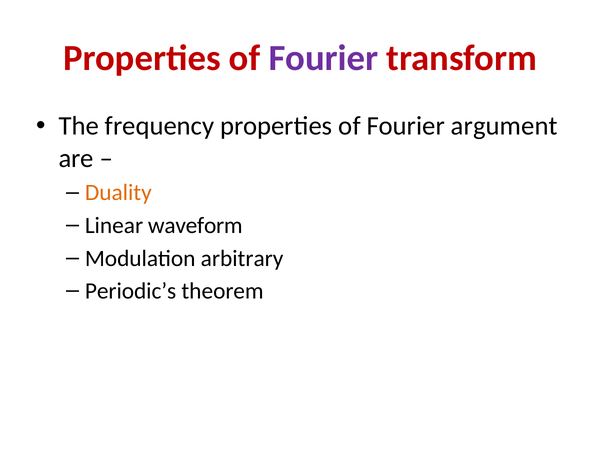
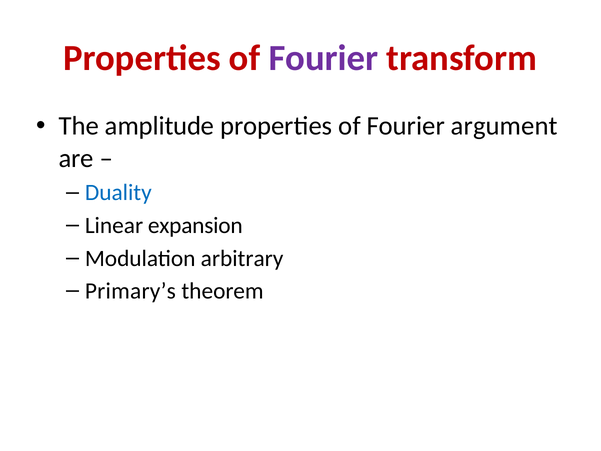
frequency: frequency -> amplitude
Duality colour: orange -> blue
waveform: waveform -> expansion
Periodic’s: Periodic’s -> Primary’s
